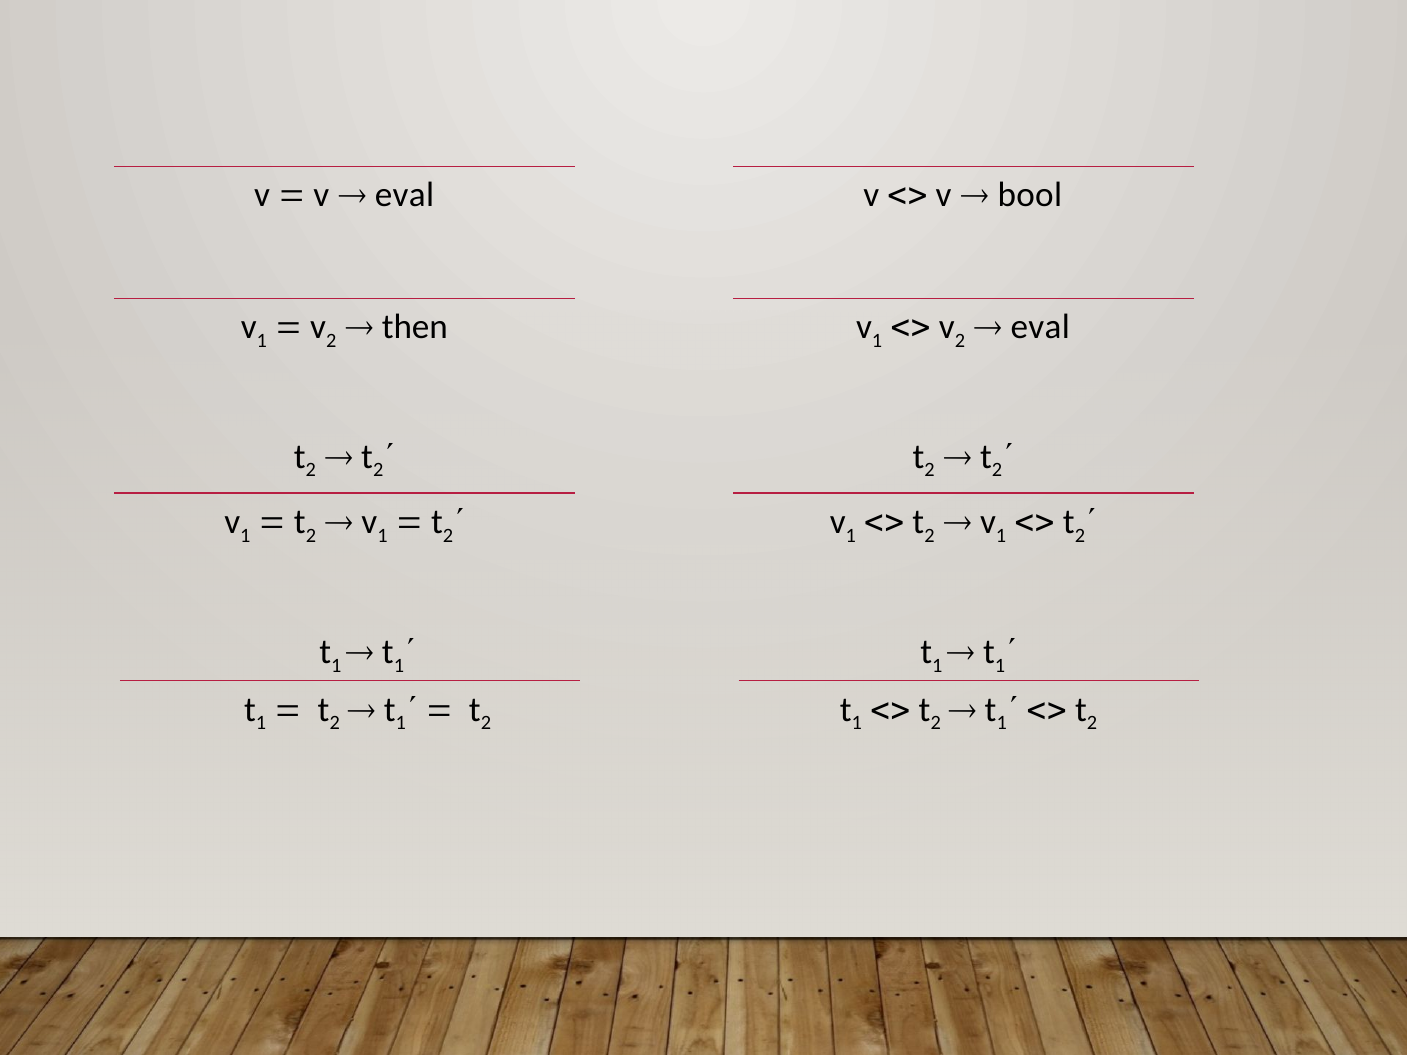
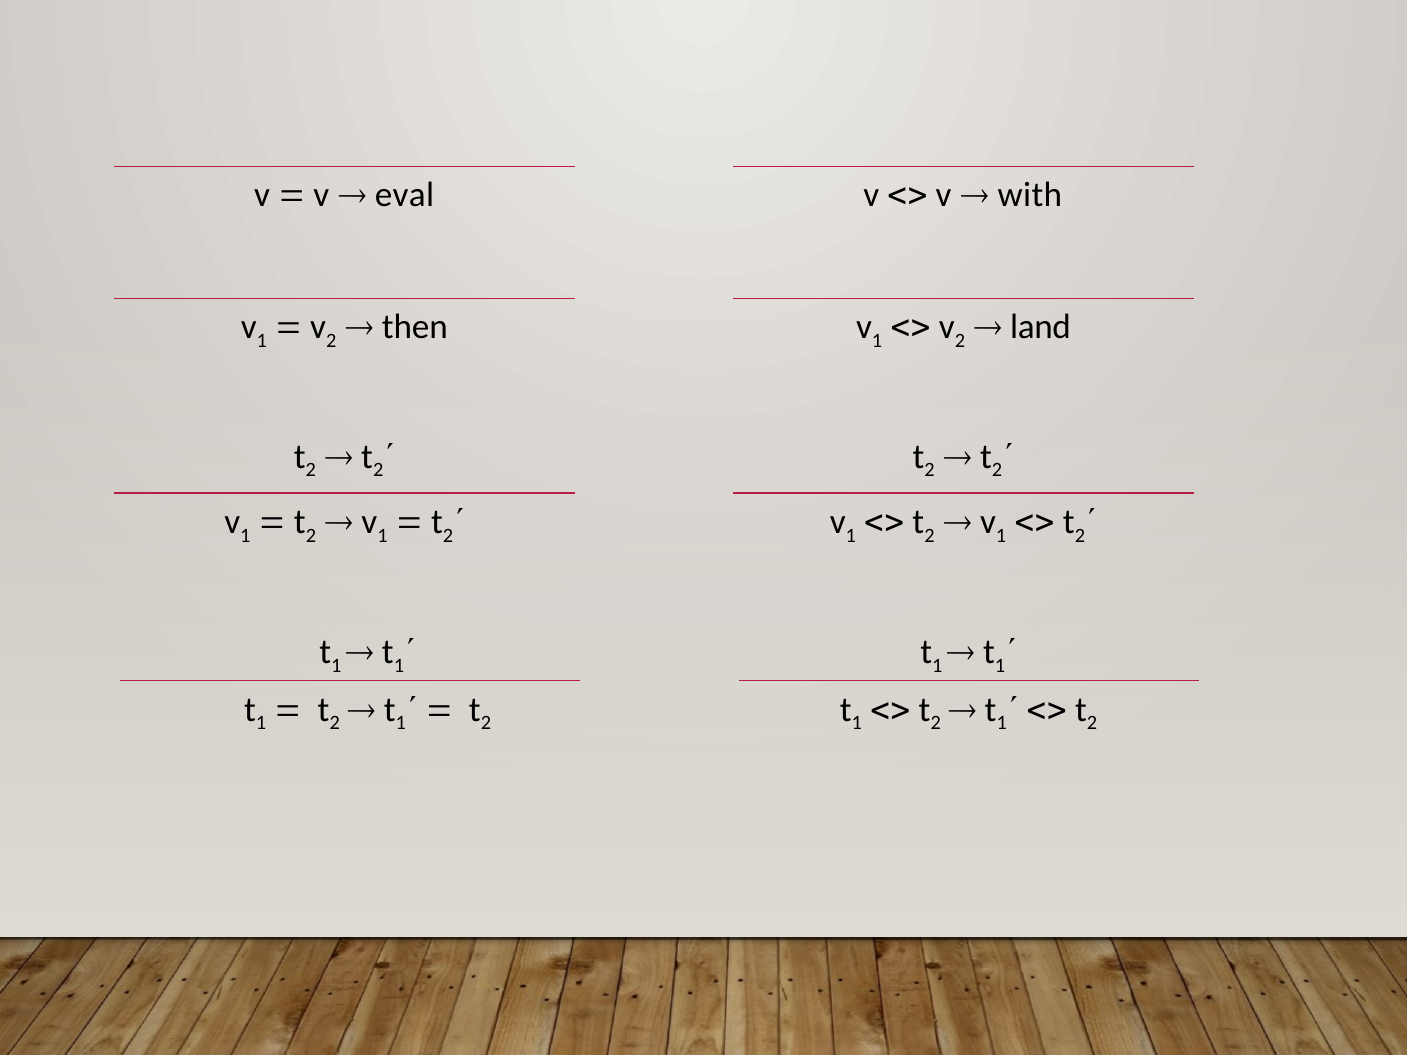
bool: bool -> with
eval at (1040, 327): eval -> land
